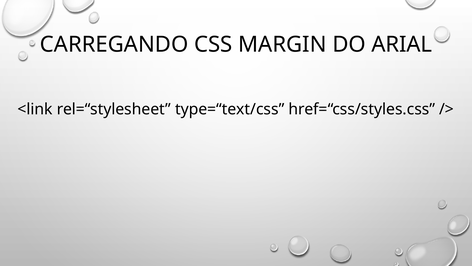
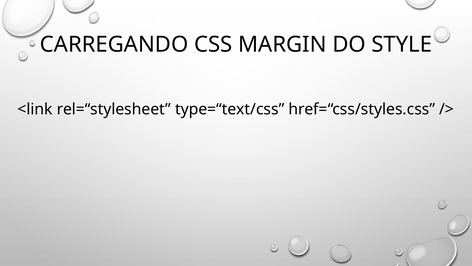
ARIAL: ARIAL -> STYLE
